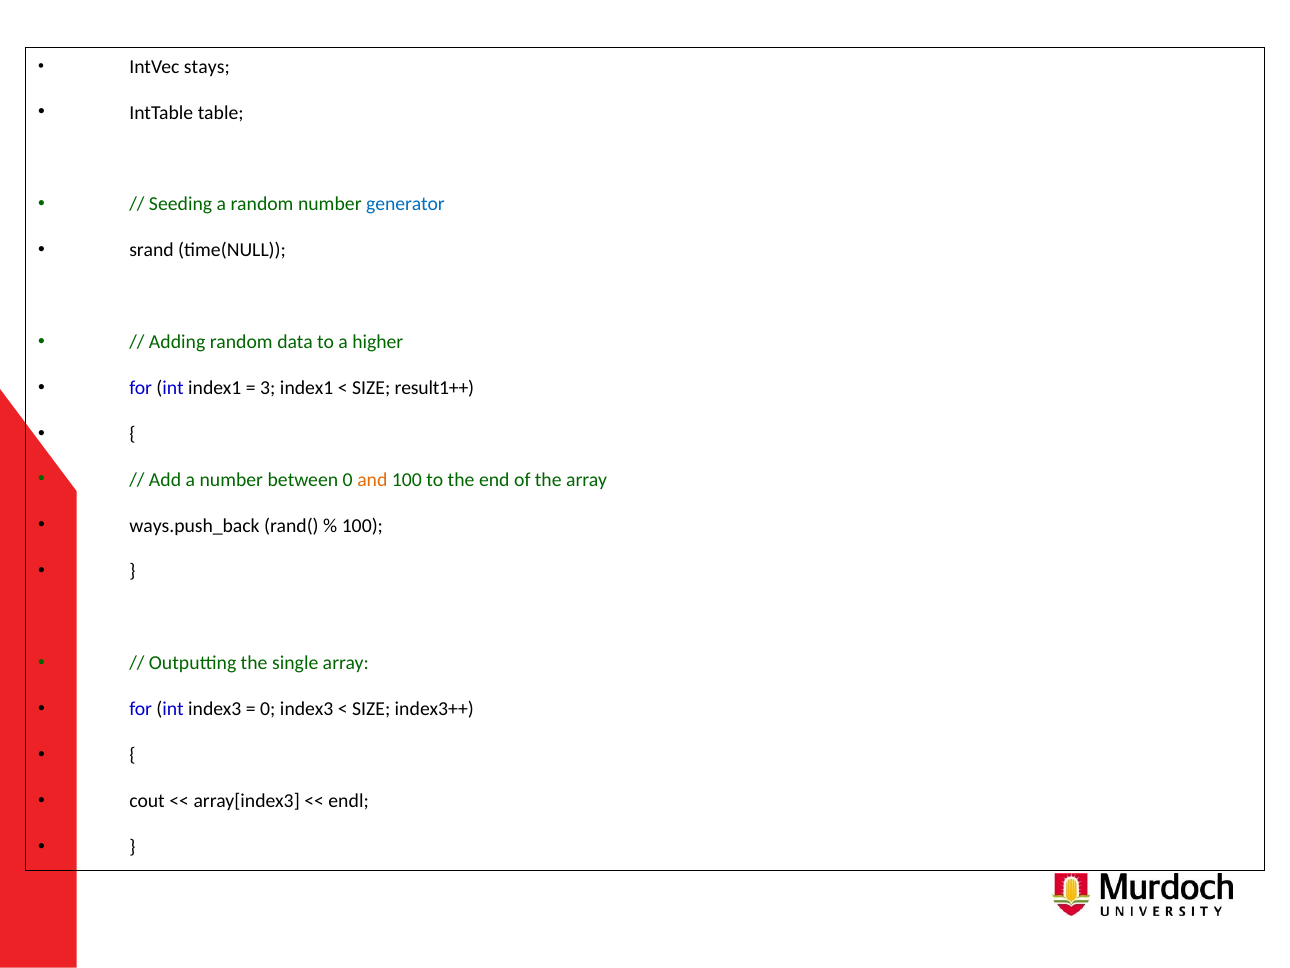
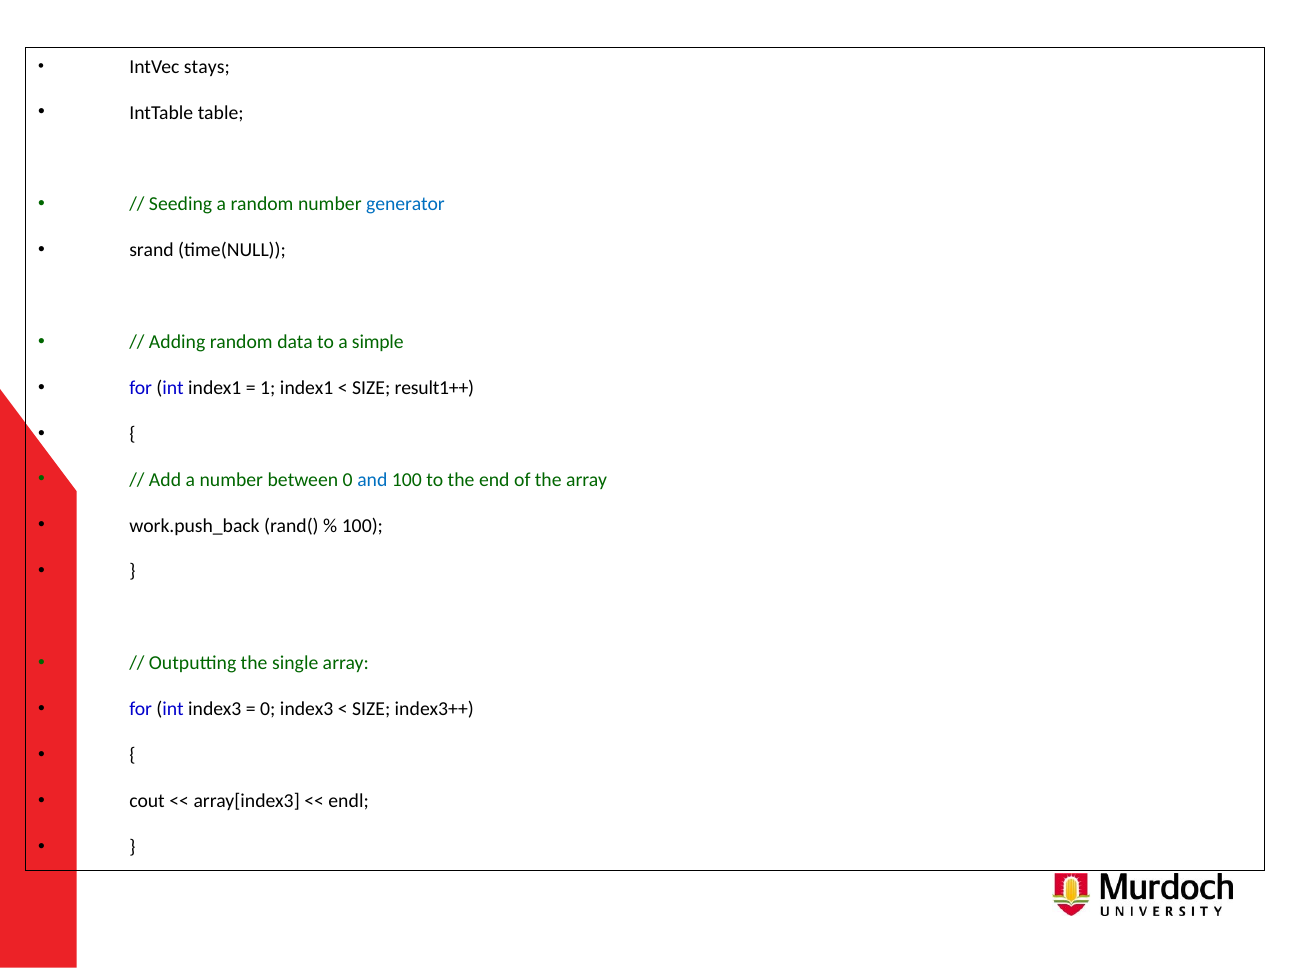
higher: higher -> simple
3: 3 -> 1
and colour: orange -> blue
ways.push_back: ways.push_back -> work.push_back
